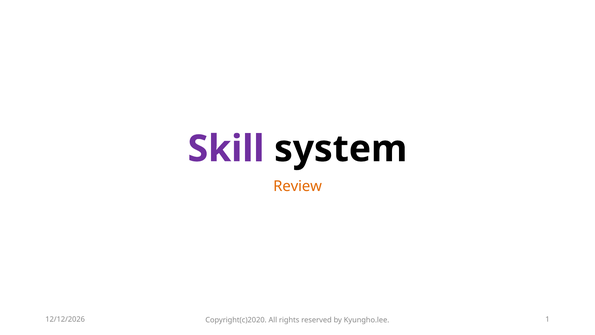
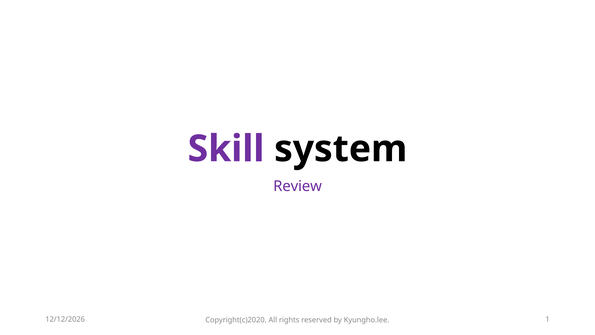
Review colour: orange -> purple
